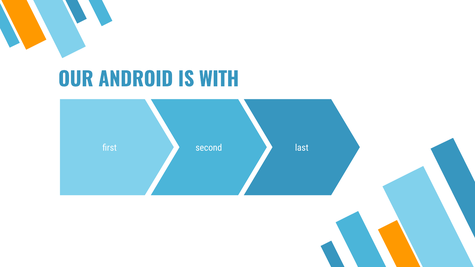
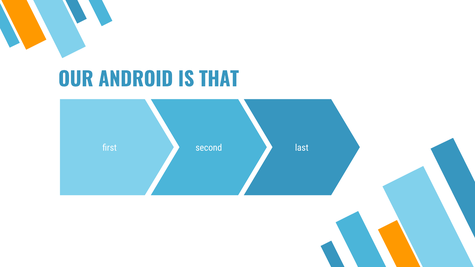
WITH: WITH -> THAT
